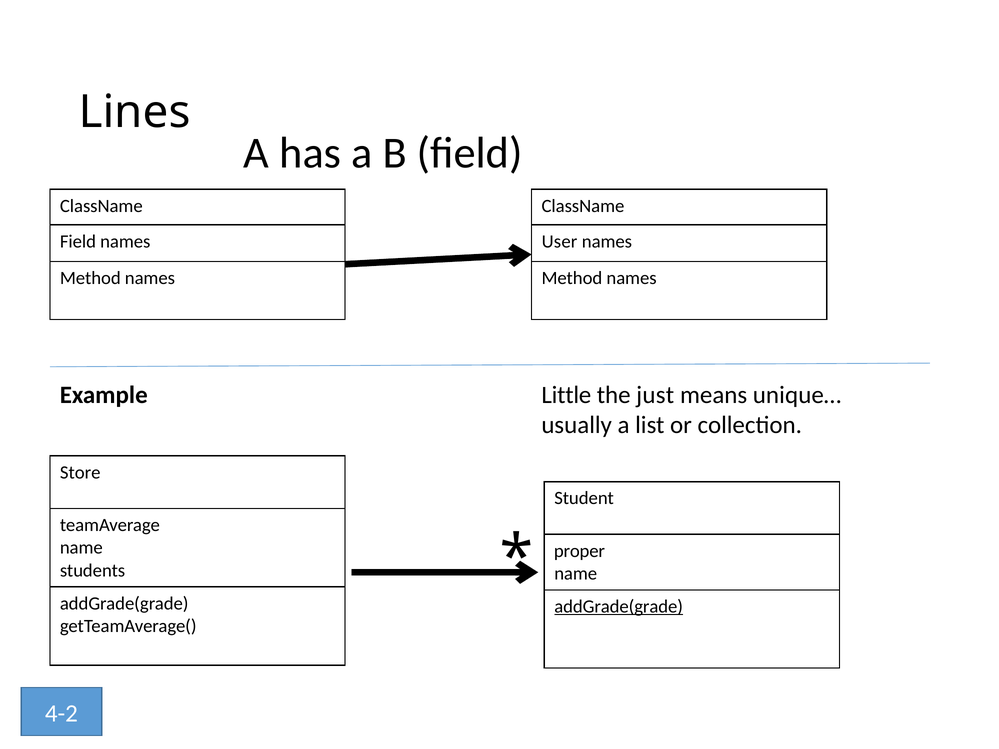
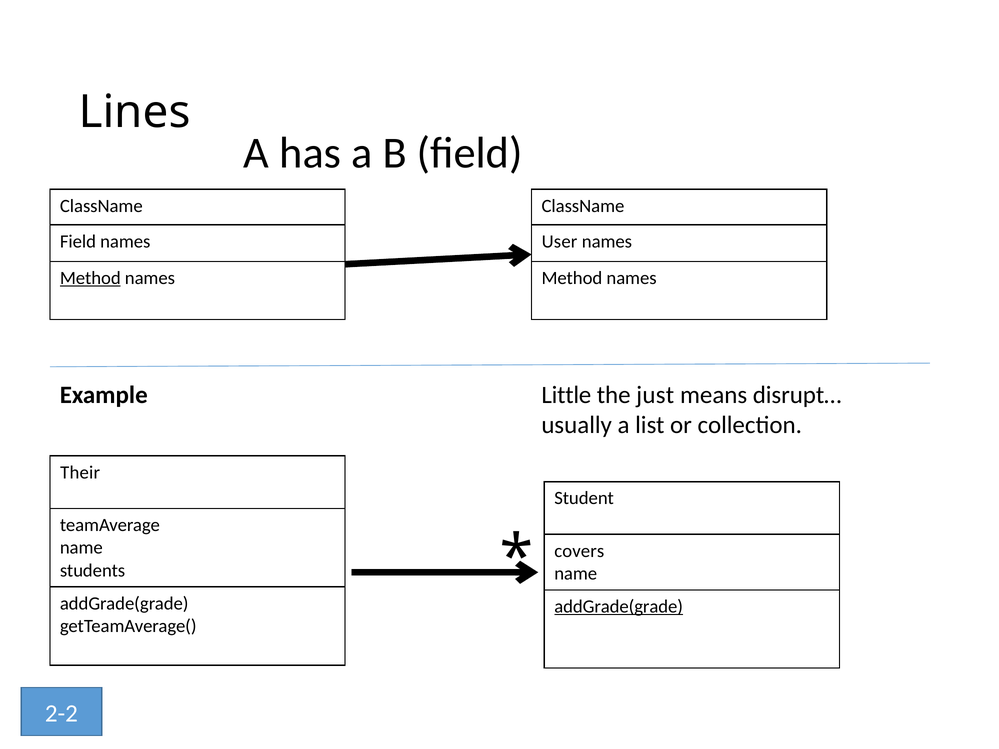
Method at (90, 278) underline: none -> present
unique…: unique… -> disrupt…
Store: Store -> Their
proper: proper -> covers
4-2: 4-2 -> 2-2
